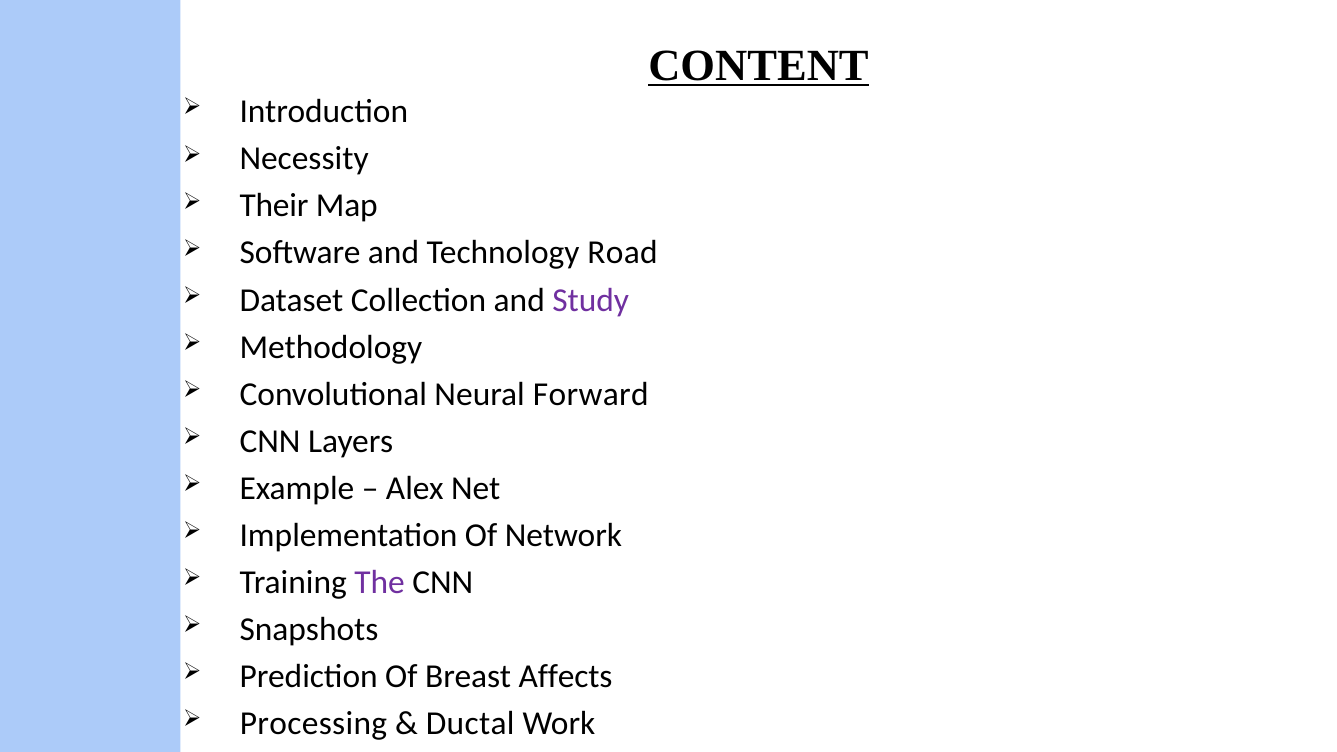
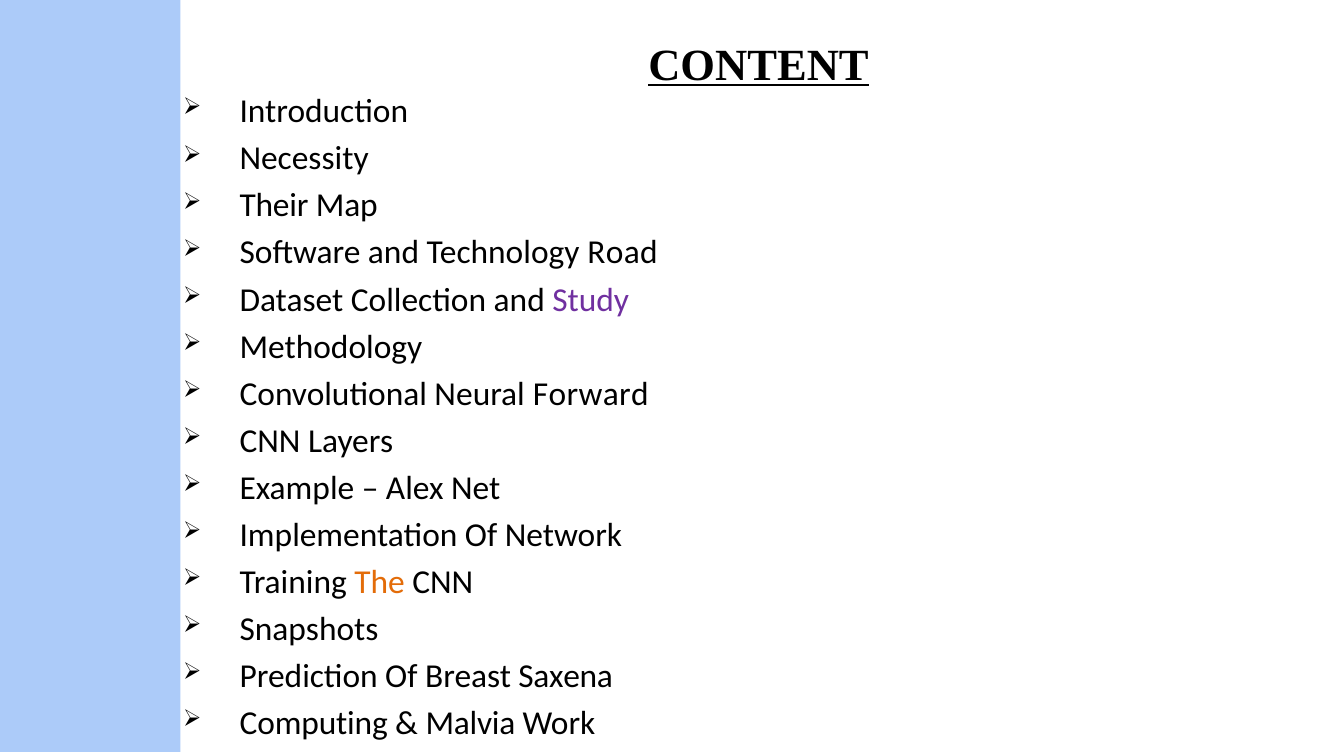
The colour: purple -> orange
Affects: Affects -> Saxena
Processing: Processing -> Computing
Ductal: Ductal -> Malvia
